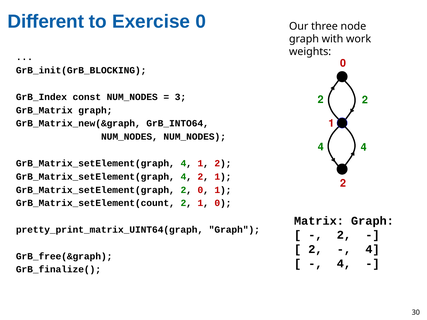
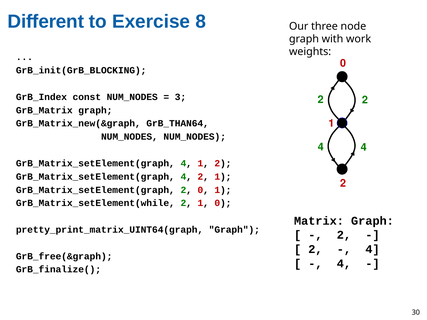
Exercise 0: 0 -> 8
GrB_INTO64: GrB_INTO64 -> GrB_THAN64
GrB_Matrix_setElement(count: GrB_Matrix_setElement(count -> GrB_Matrix_setElement(while
